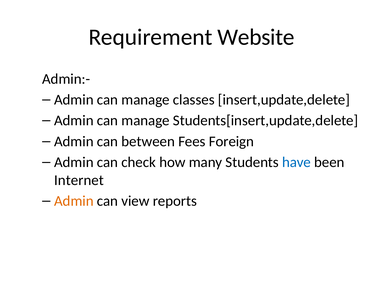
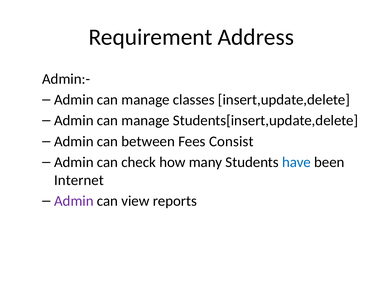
Website: Website -> Address
Foreign: Foreign -> Consist
Admin at (74, 201) colour: orange -> purple
